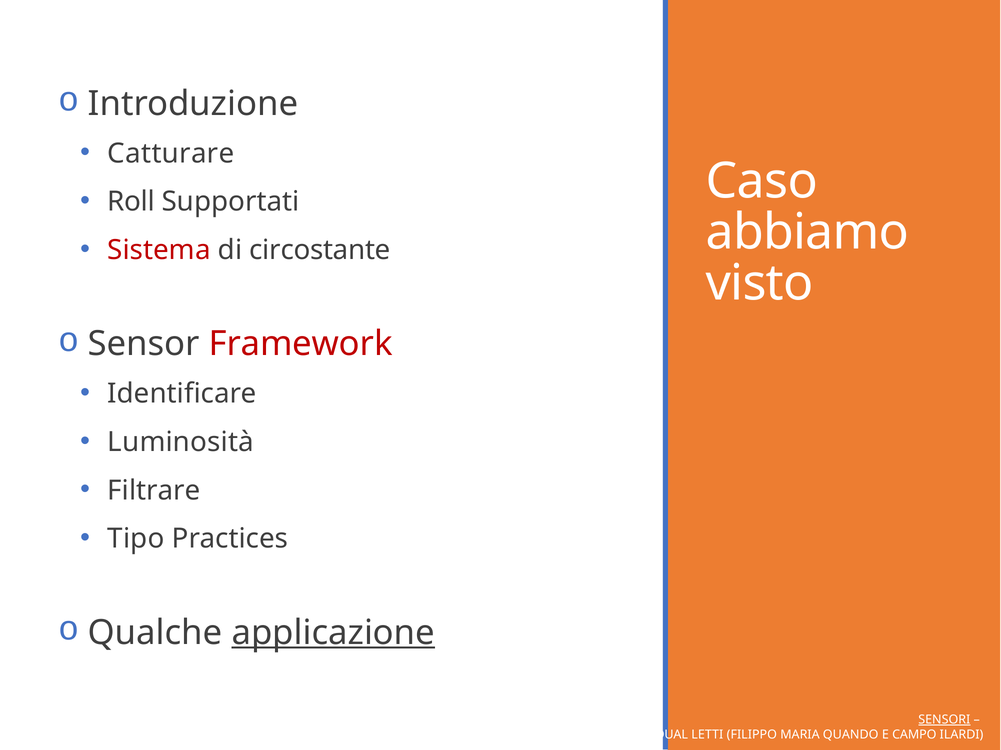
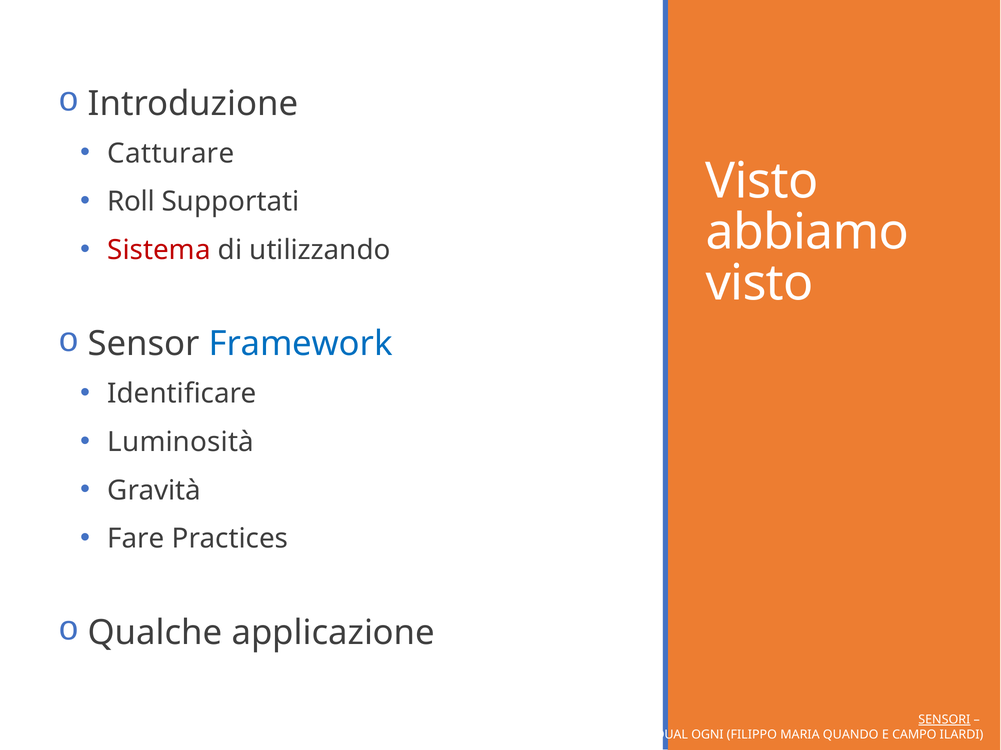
Caso at (762, 181): Caso -> Visto
circostante: circostante -> utilizzando
Framework colour: red -> blue
Filtrare: Filtrare -> Gravità
Tipo: Tipo -> Fare
applicazione underline: present -> none
LETTI: LETTI -> OGNI
